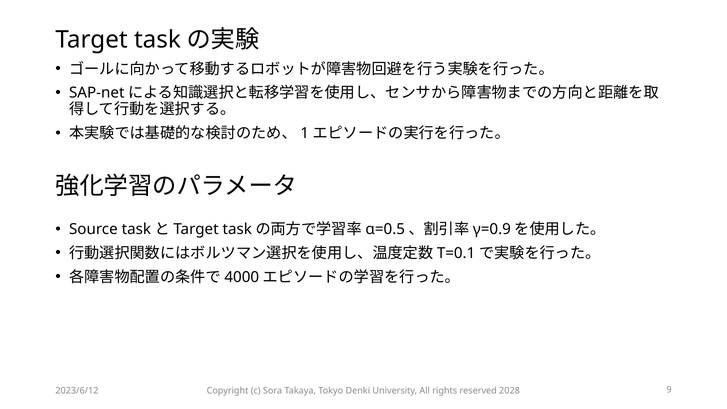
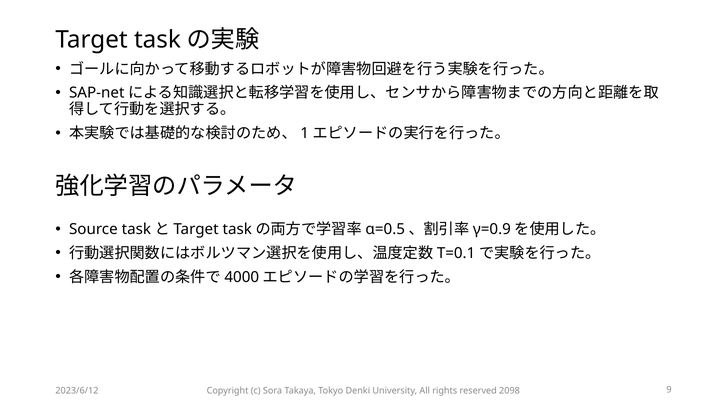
2028: 2028 -> 2098
